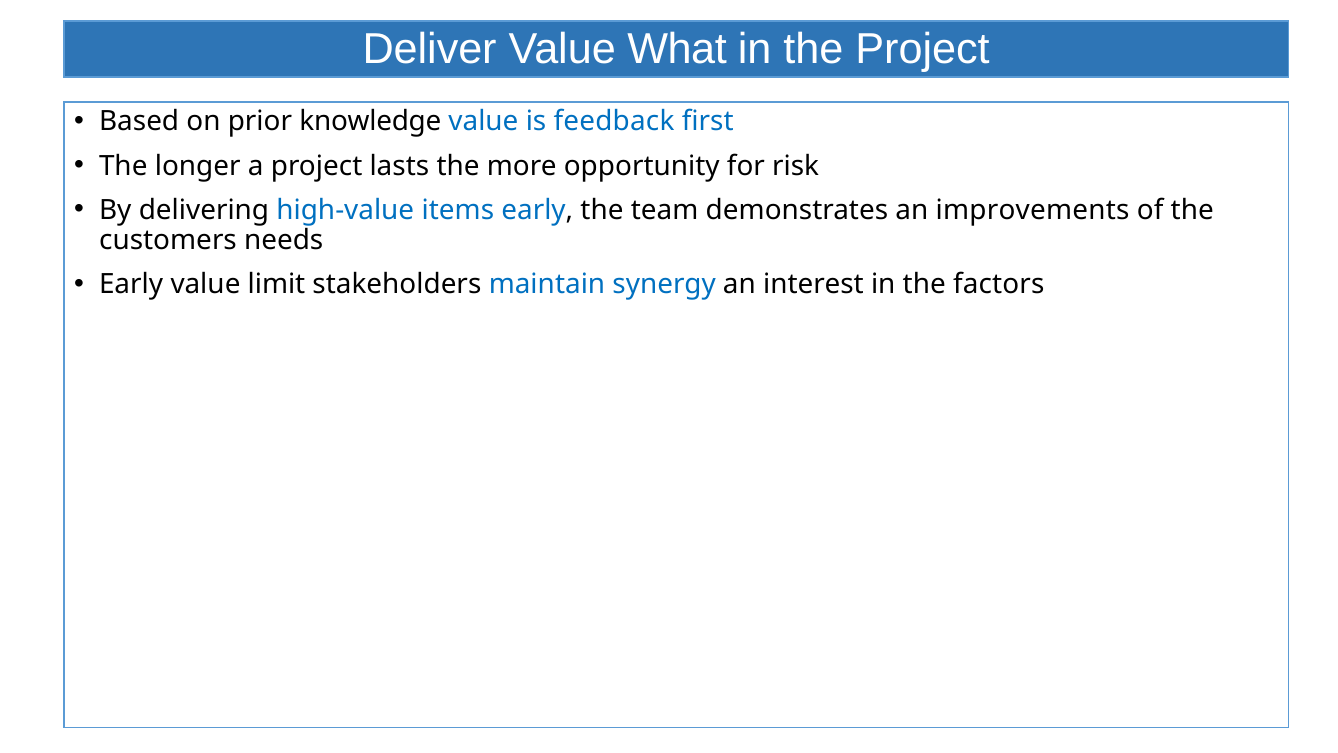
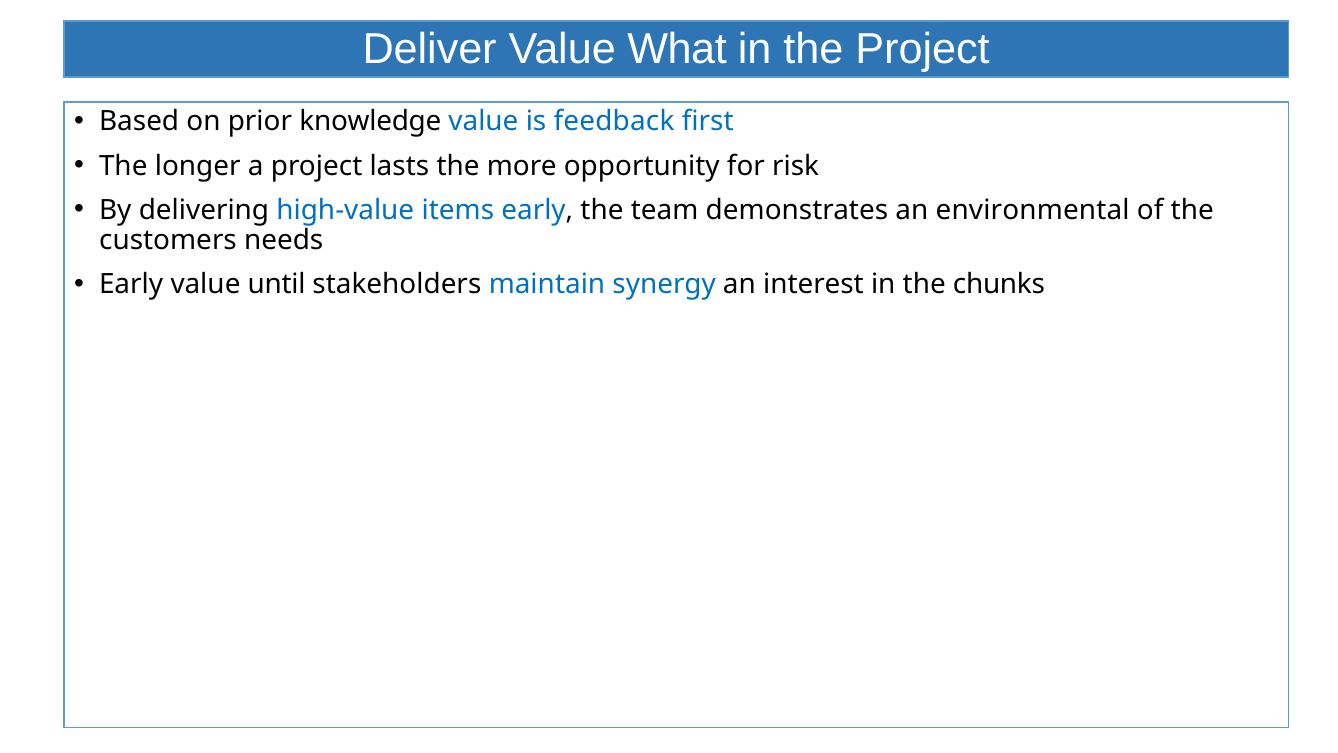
improvements: improvements -> environmental
limit: limit -> until
factors: factors -> chunks
